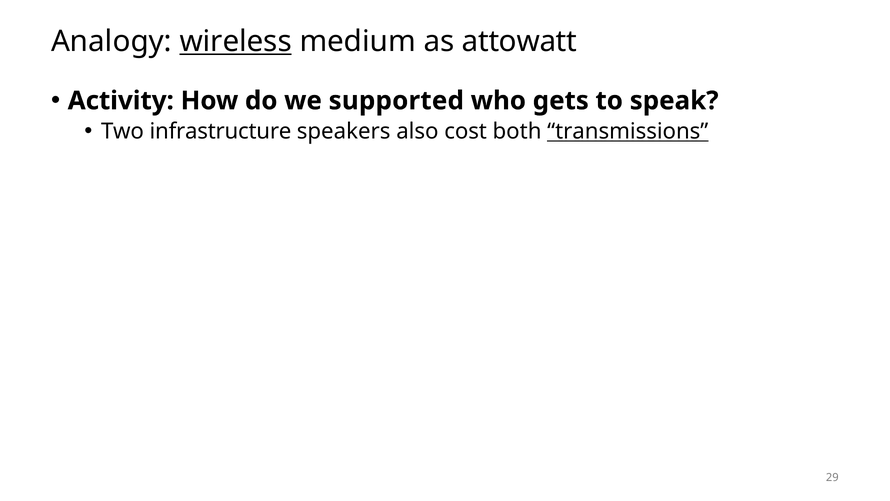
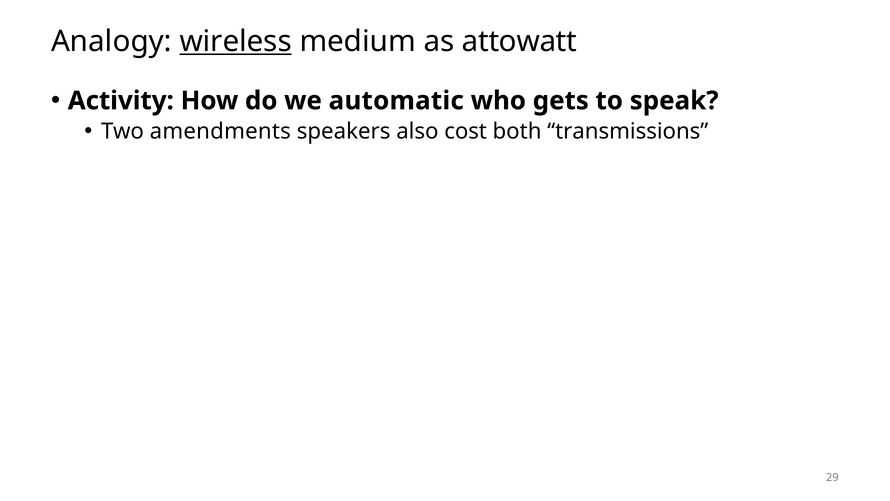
supported: supported -> automatic
infrastructure: infrastructure -> amendments
transmissions underline: present -> none
